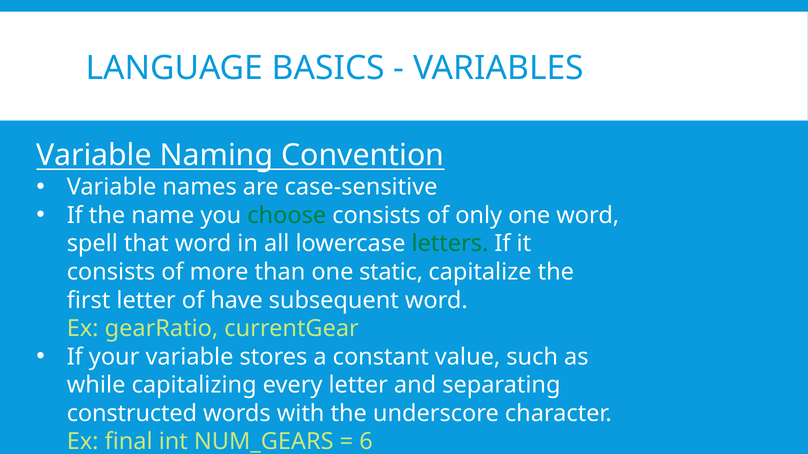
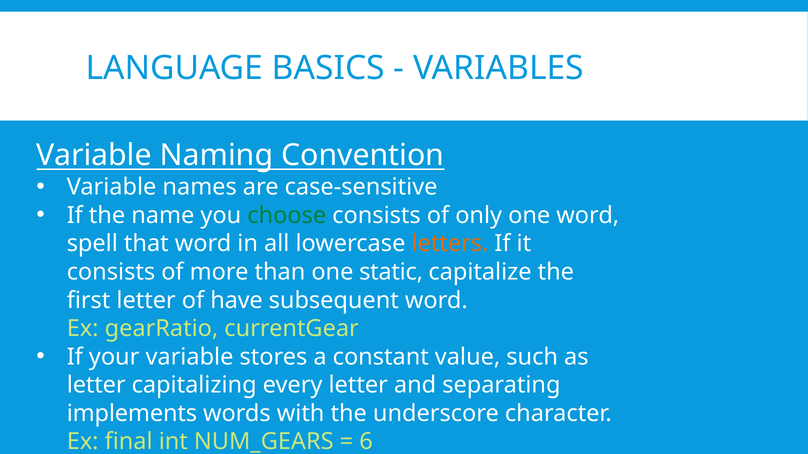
letters colour: green -> orange
while at (96, 385): while -> letter
constructed: constructed -> implements
